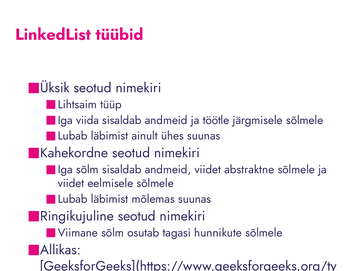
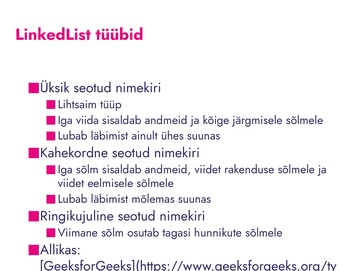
töötle: töötle -> kõige
abstraktne: abstraktne -> rakenduse
